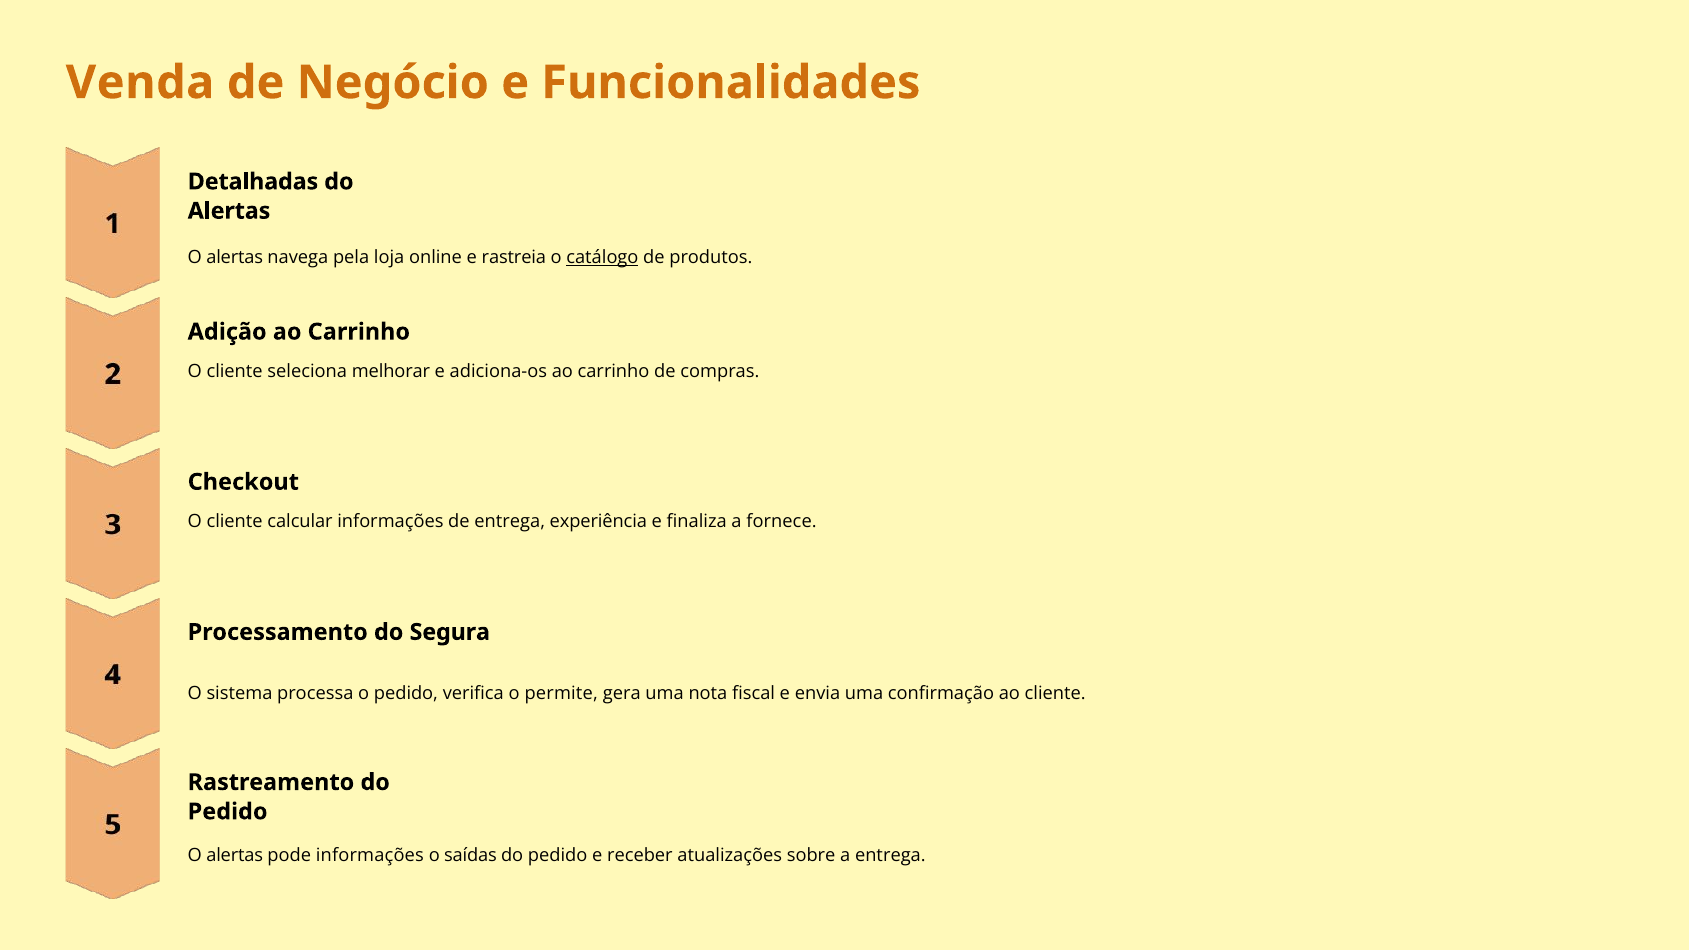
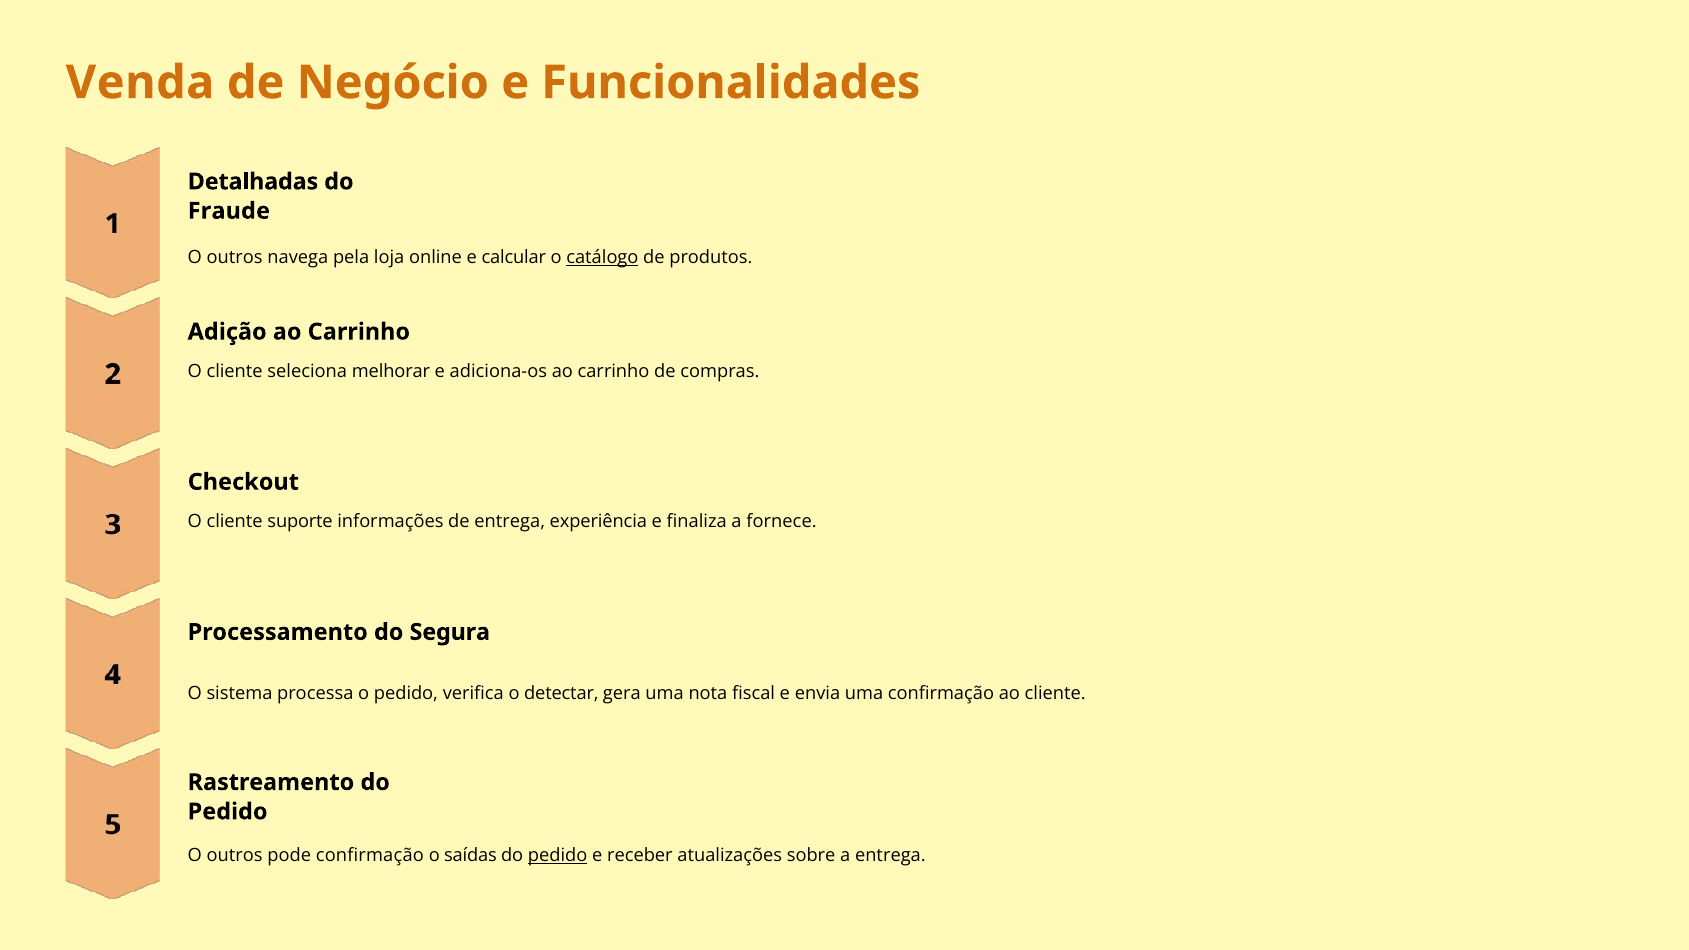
Alertas at (229, 211): Alertas -> Fraude
alertas at (235, 257): alertas -> outros
rastreia: rastreia -> calcular
calcular: calcular -> suporte
permite: permite -> detectar
alertas at (235, 856): alertas -> outros
pode informações: informações -> confirmação
pedido at (558, 856) underline: none -> present
